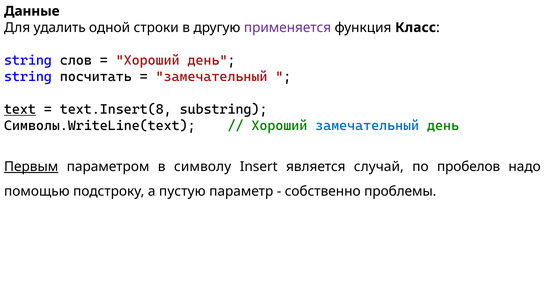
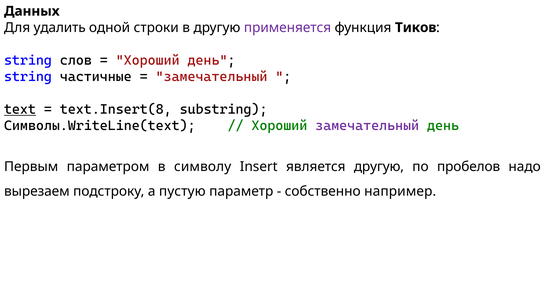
Данные: Данные -> Данных
Класс: Класс -> Тиков
посчитать: посчитать -> частичные
замечательный at (367, 126) colour: blue -> purple
Первым underline: present -> none
является случай: случай -> другую
помощью: помощью -> вырезаем
проблемы: проблемы -> например
